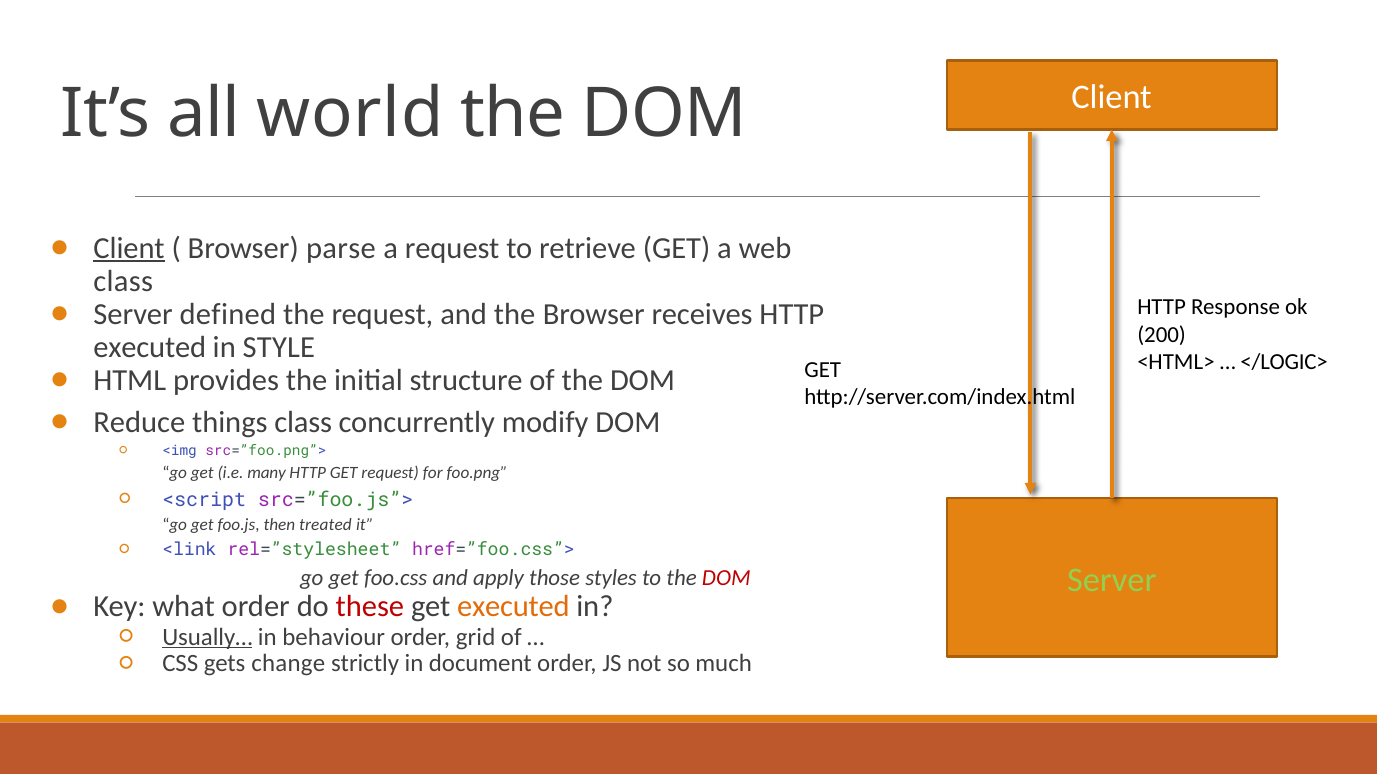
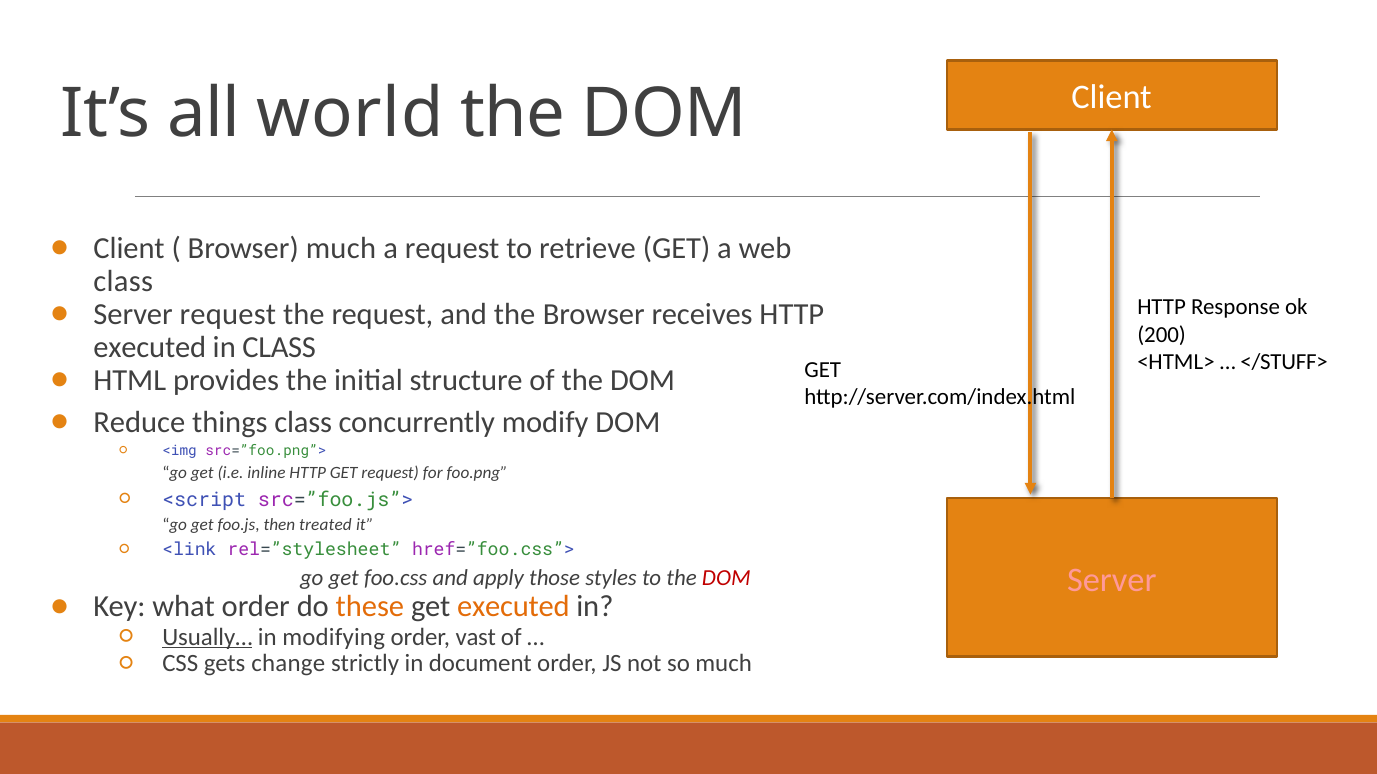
Client at (129, 248) underline: present -> none
Browser parse: parse -> much
Server defined: defined -> request
in STYLE: STYLE -> CLASS
</LOGIC>: </LOGIC> -> </STUFF>
many: many -> inline
Server at (1112, 580) colour: light green -> pink
these colour: red -> orange
behaviour: behaviour -> modifying
grid: grid -> vast
